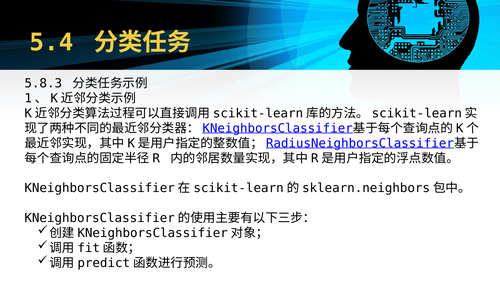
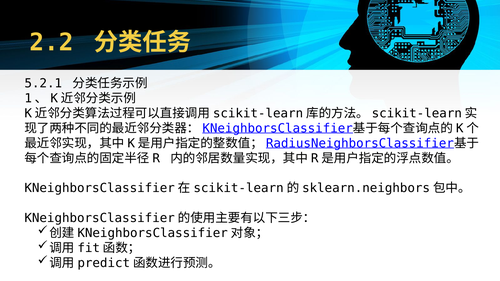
5.4: 5.4 -> 2.2
5.8.3: 5.8.3 -> 5.2.1
